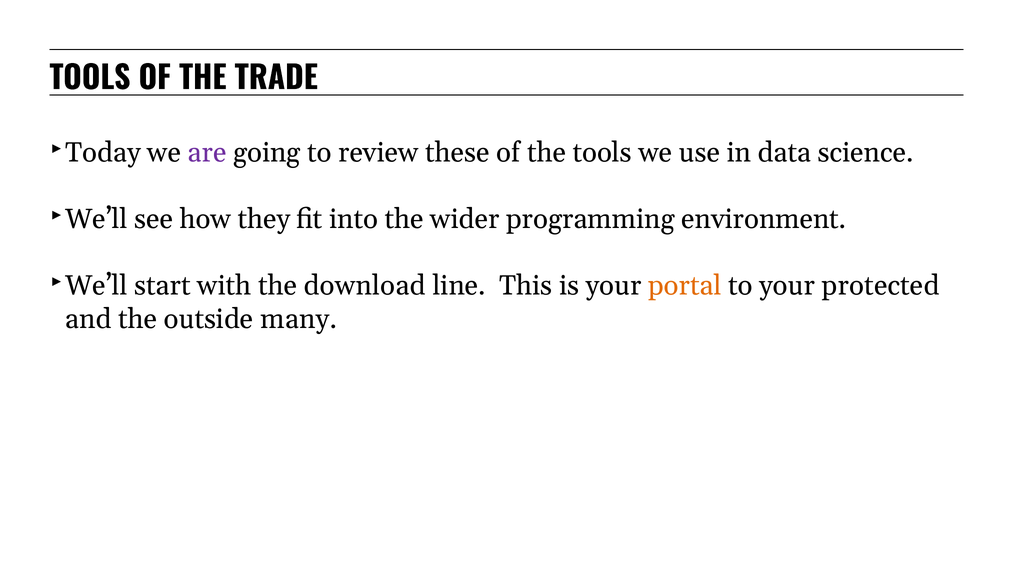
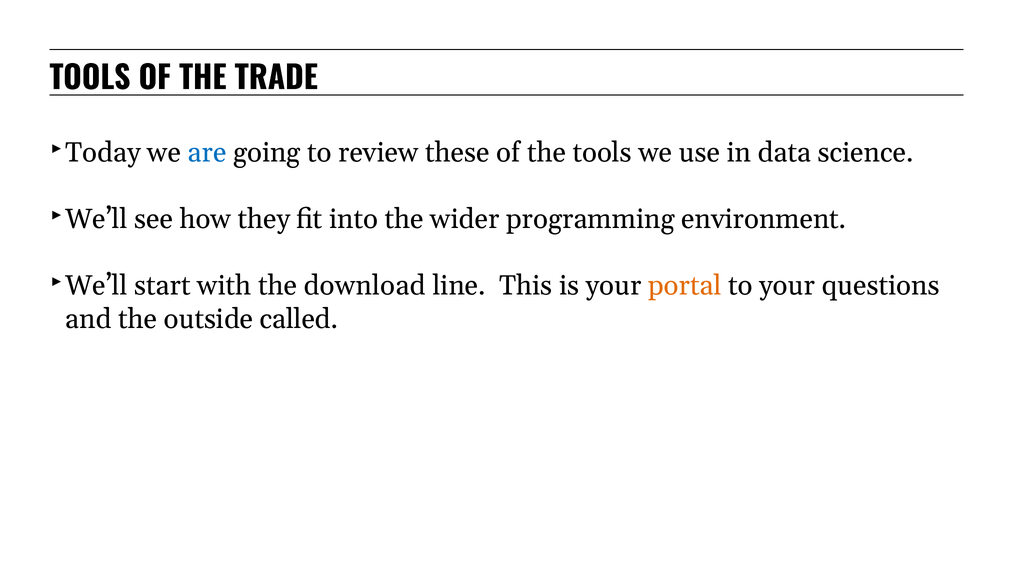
are colour: purple -> blue
protected: protected -> questions
many: many -> called
